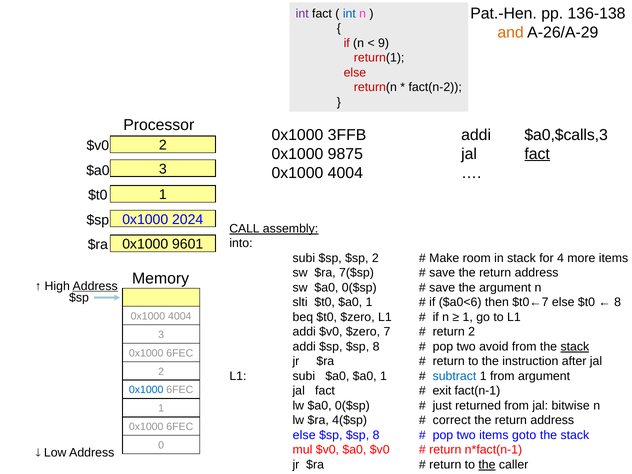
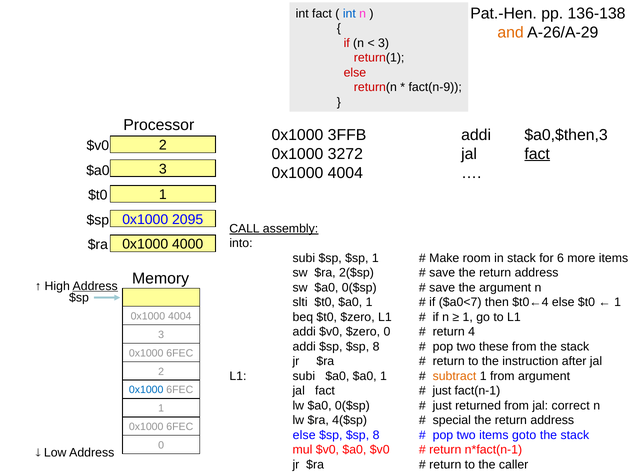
int at (302, 14) colour: purple -> black
9 at (384, 43): 9 -> 3
fact(n-2: fact(n-2 -> fact(n-9
$a0,$calls,3: $a0,$calls,3 -> $a0,$then,3
9875: 9875 -> 3272
2024: 2024 -> 2095
9601: 9601 -> 4000
$sp 2: 2 -> 1
4: 4 -> 6
7($sp: 7($sp -> 2($sp
$a0<6: $a0<6 -> $a0<7
$t0←7: $t0←7 -> $t0←4
8 at (618, 302): 8 -> 1
$zero 7: 7 -> 0
return 2: 2 -> 4
avoid: avoid -> these
stack at (575, 347) underline: present -> none
subtract colour: blue -> orange
exit at (442, 391): exit -> just
bitwise: bitwise -> correct
correct: correct -> special
the at (487, 465) underline: present -> none
